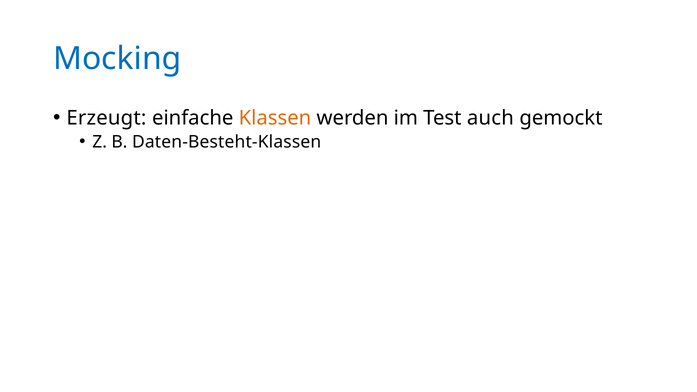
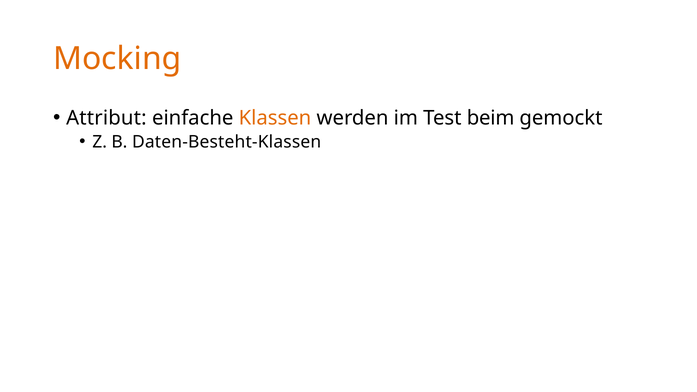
Mocking colour: blue -> orange
Erzeugt: Erzeugt -> Attribut
auch: auch -> beim
